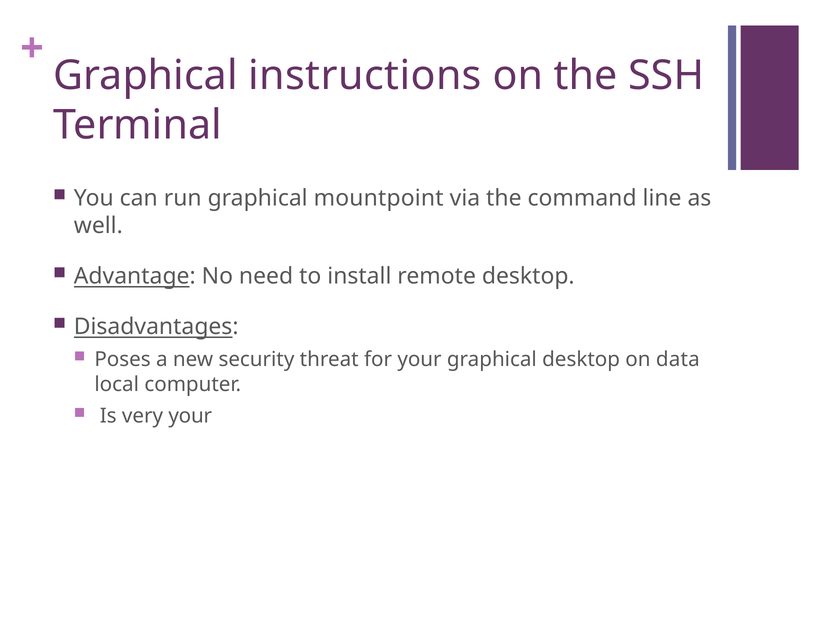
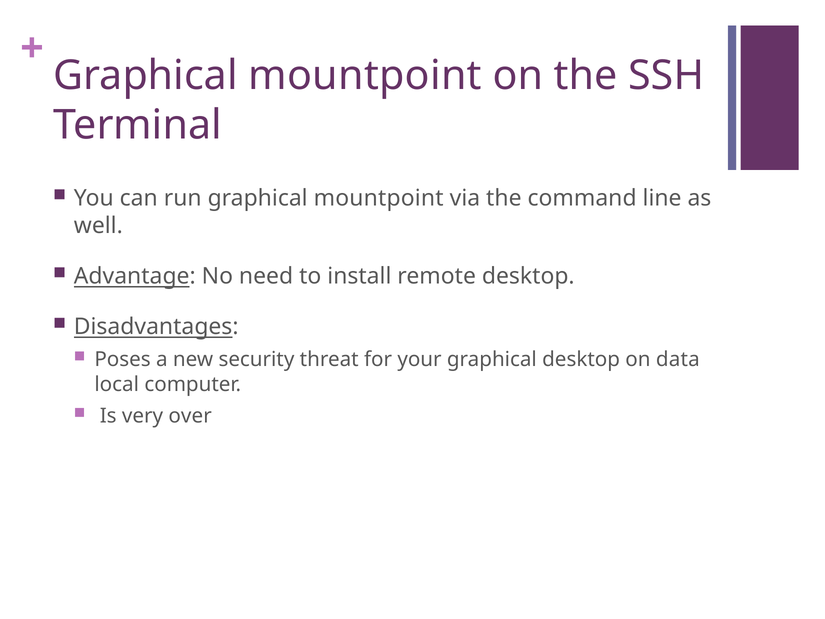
instructions at (365, 75): instructions -> mountpoint
very your: your -> over
